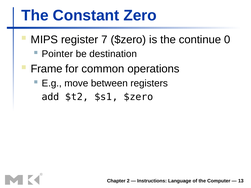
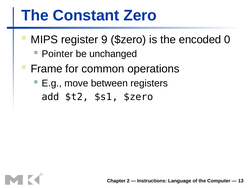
7: 7 -> 9
continue: continue -> encoded
destination: destination -> unchanged
